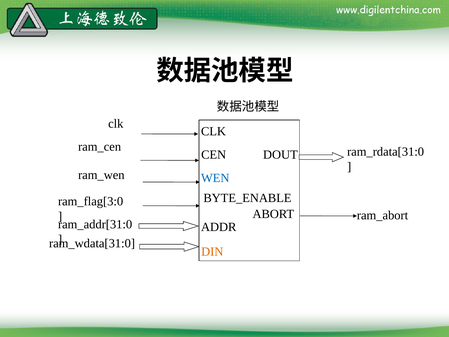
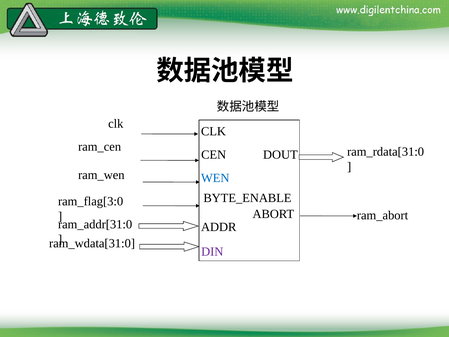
DIN colour: orange -> purple
